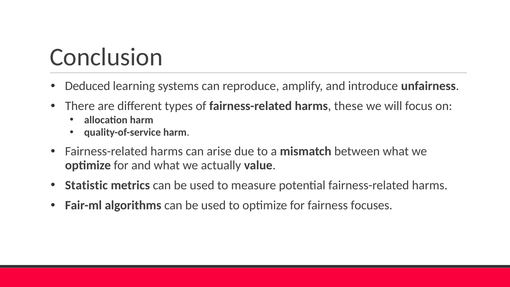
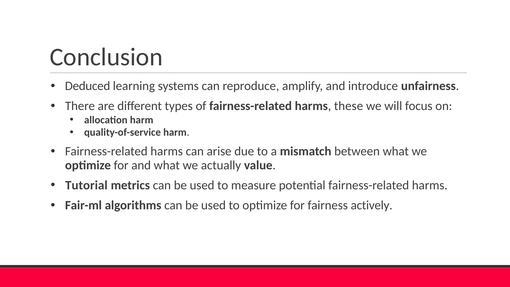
Statistic: Statistic -> Tutorial
focuses: focuses -> actively
